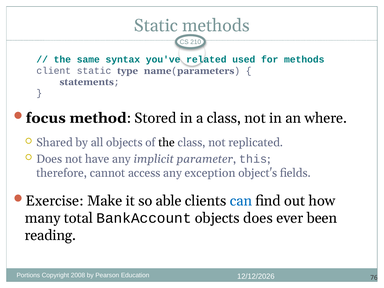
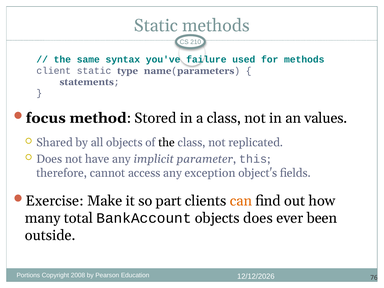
related: related -> failure
where: where -> values
able: able -> part
can colour: blue -> orange
reading: reading -> outside
